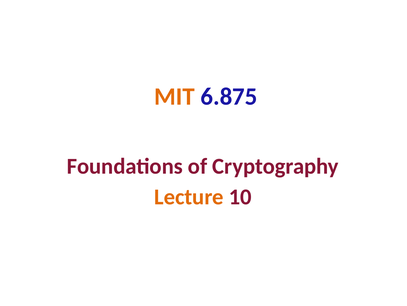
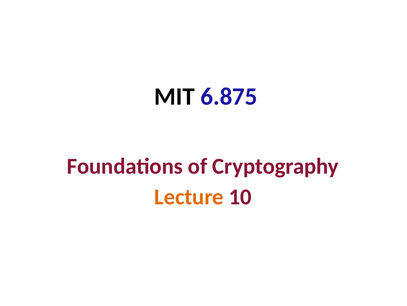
MIT colour: orange -> black
